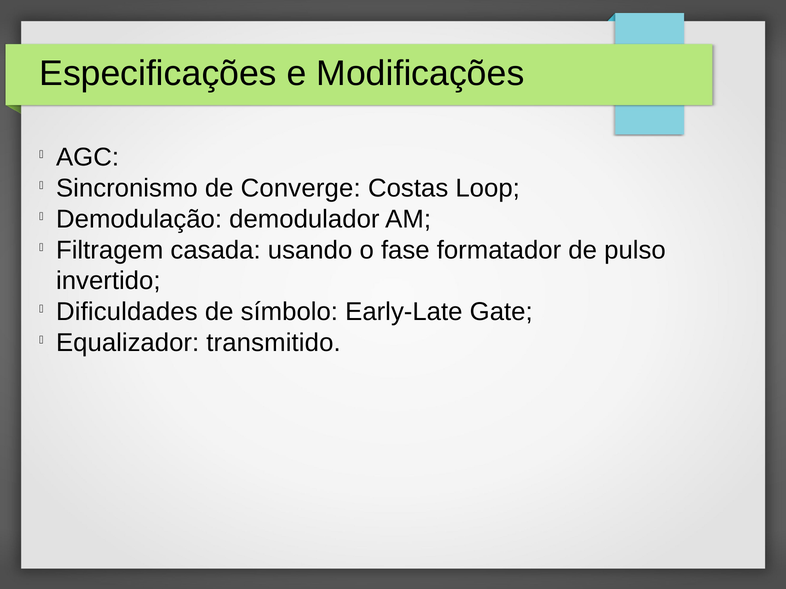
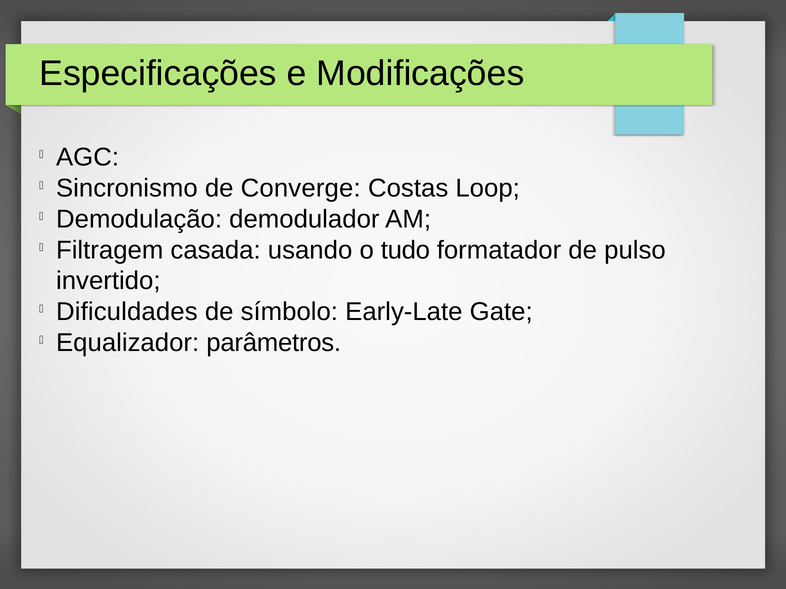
fase: fase -> tudo
transmitido: transmitido -> parâmetros
